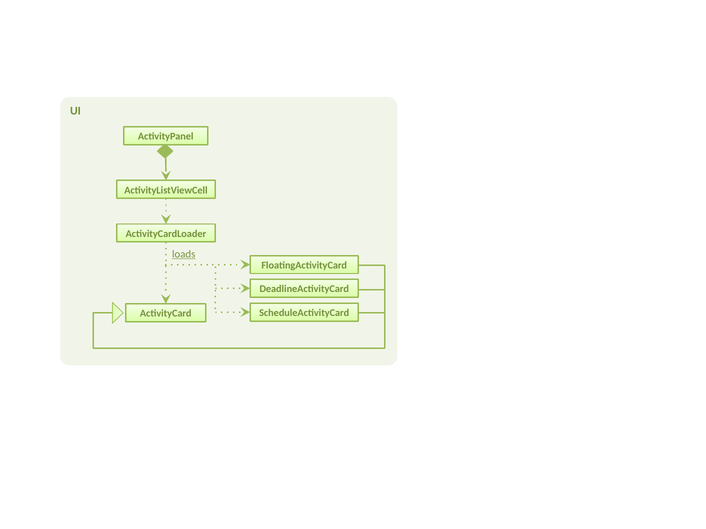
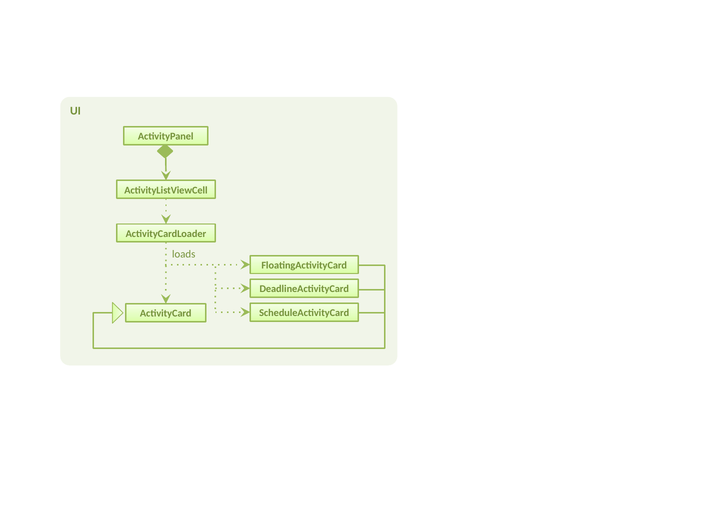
loads underline: present -> none
